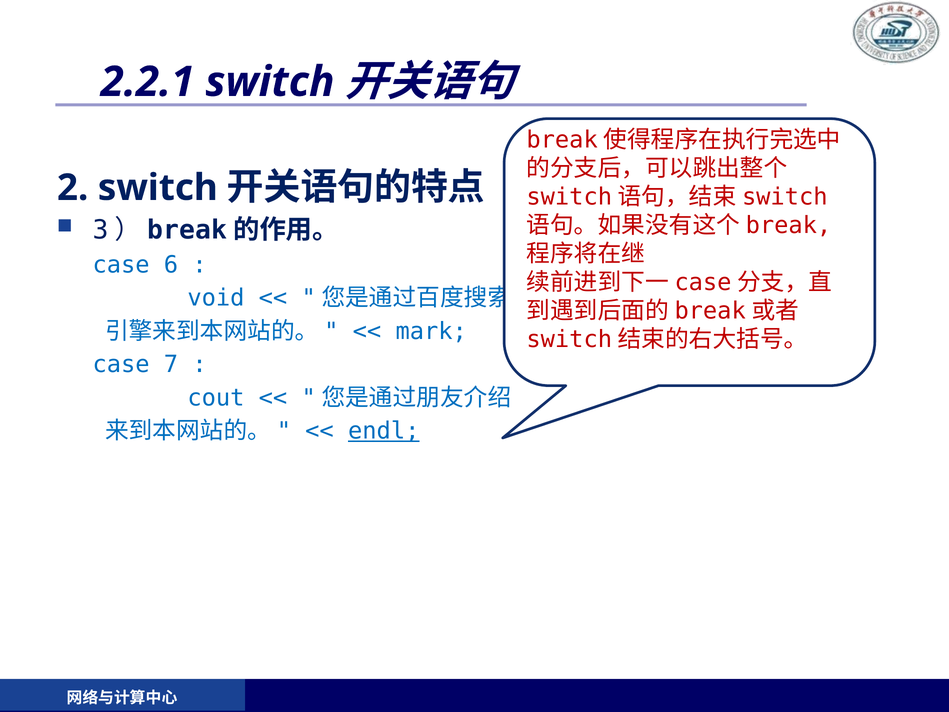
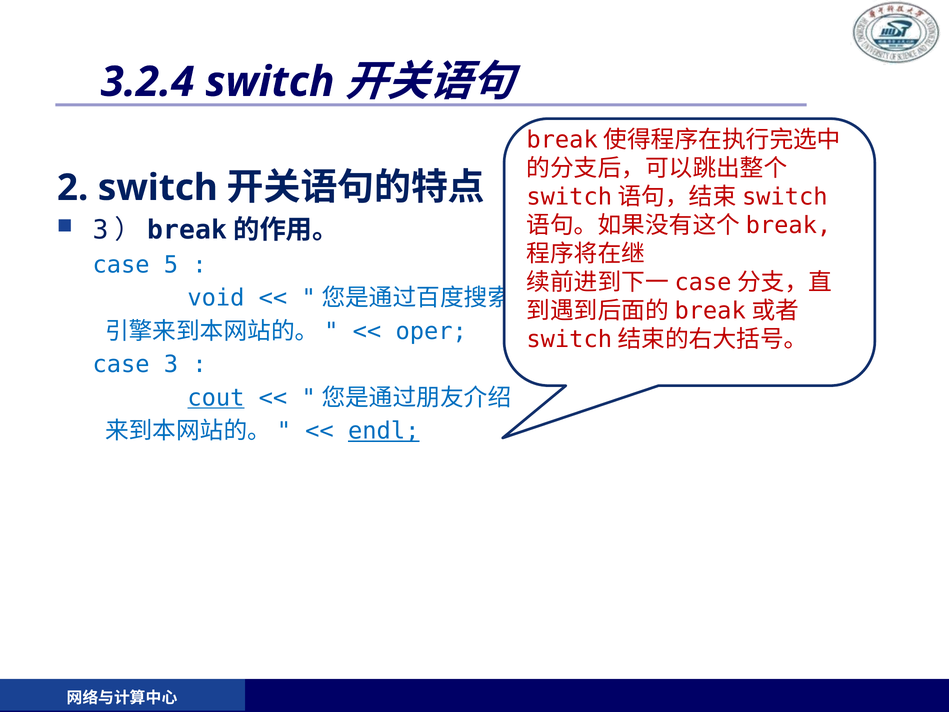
2.2.1: 2.2.1 -> 3.2.4
6: 6 -> 5
mark: mark -> oper
7: 7 -> 3
cout underline: none -> present
